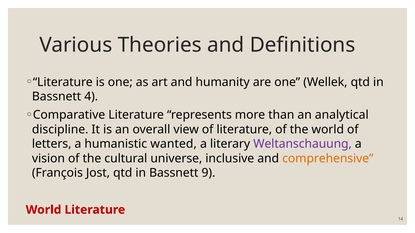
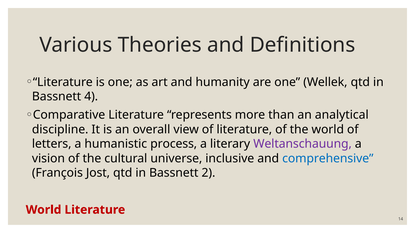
wanted: wanted -> process
comprehensive colour: orange -> blue
9: 9 -> 2
